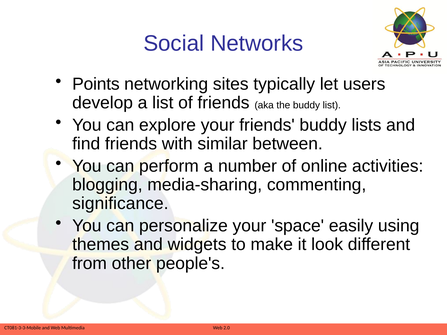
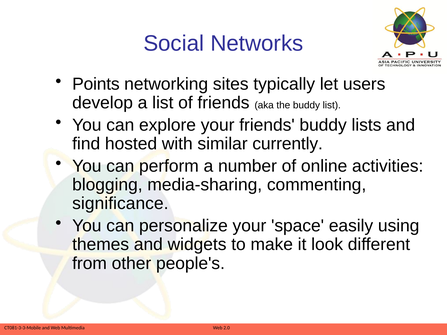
find friends: friends -> hosted
between: between -> currently
